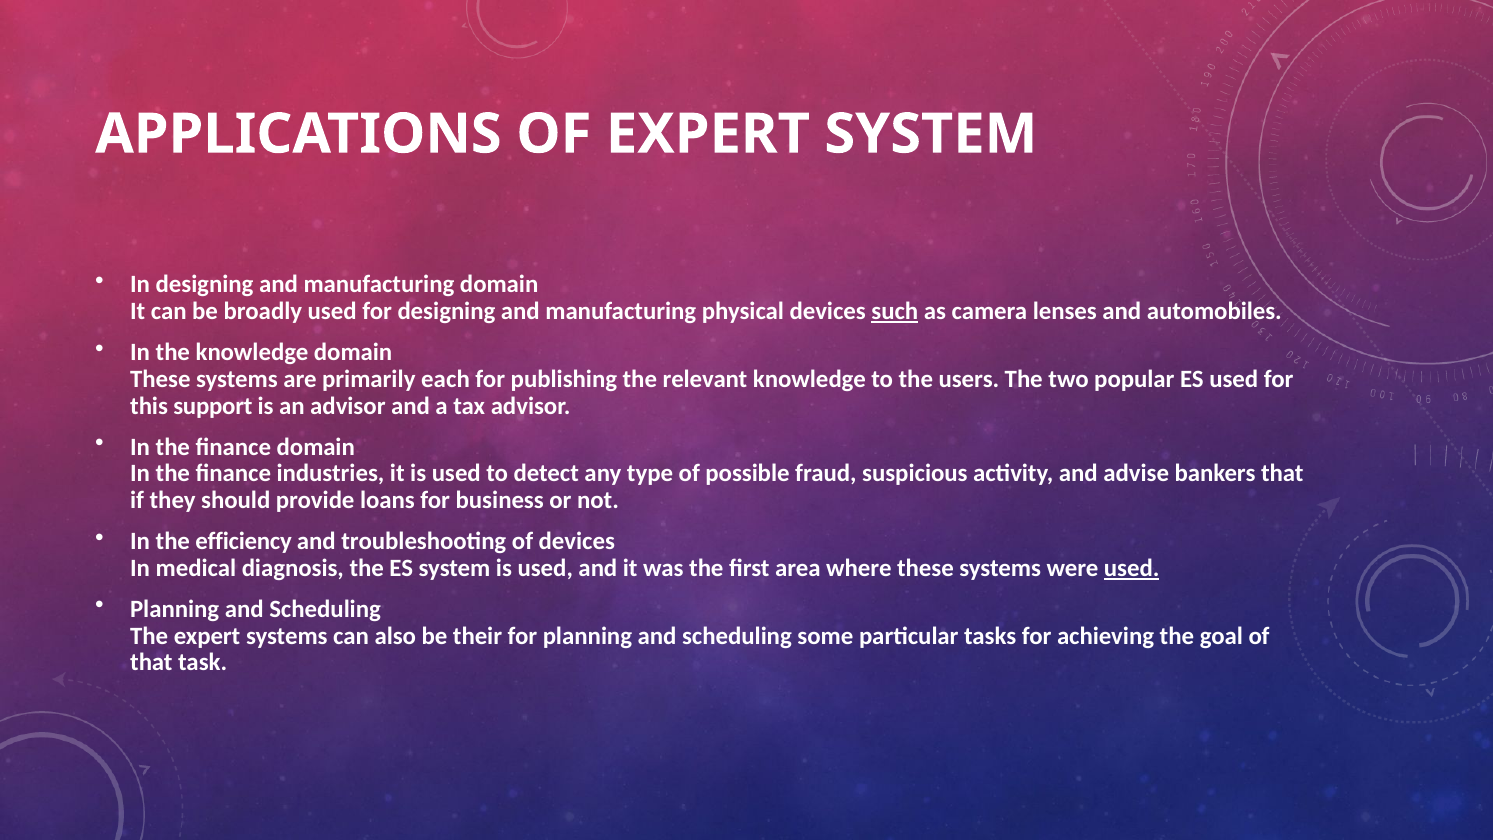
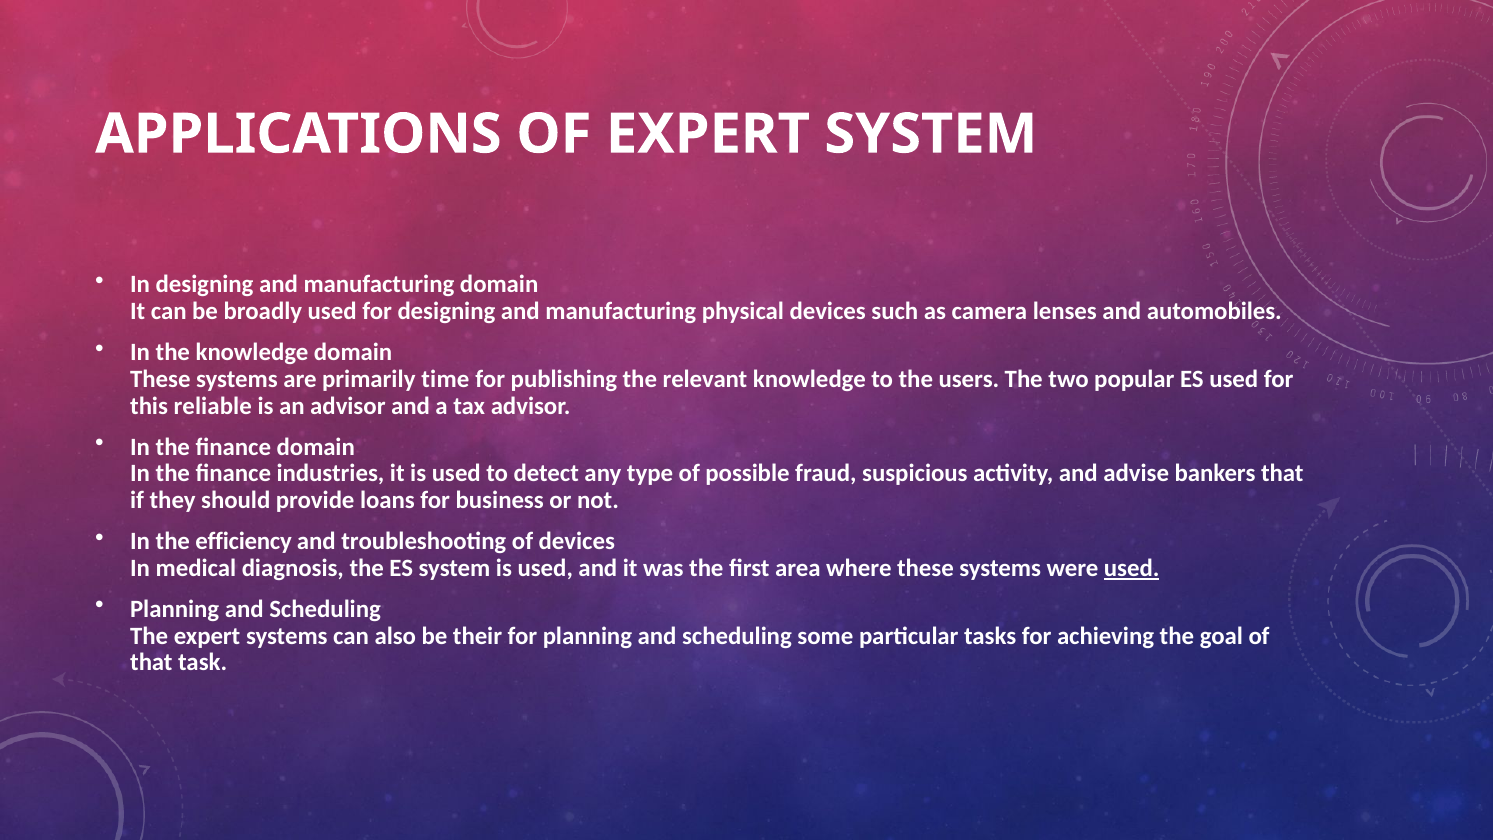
such underline: present -> none
each: each -> time
support: support -> reliable
